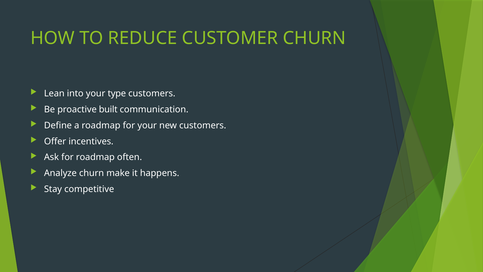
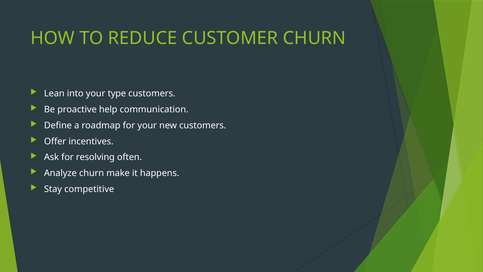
built: built -> help
for roadmap: roadmap -> resolving
